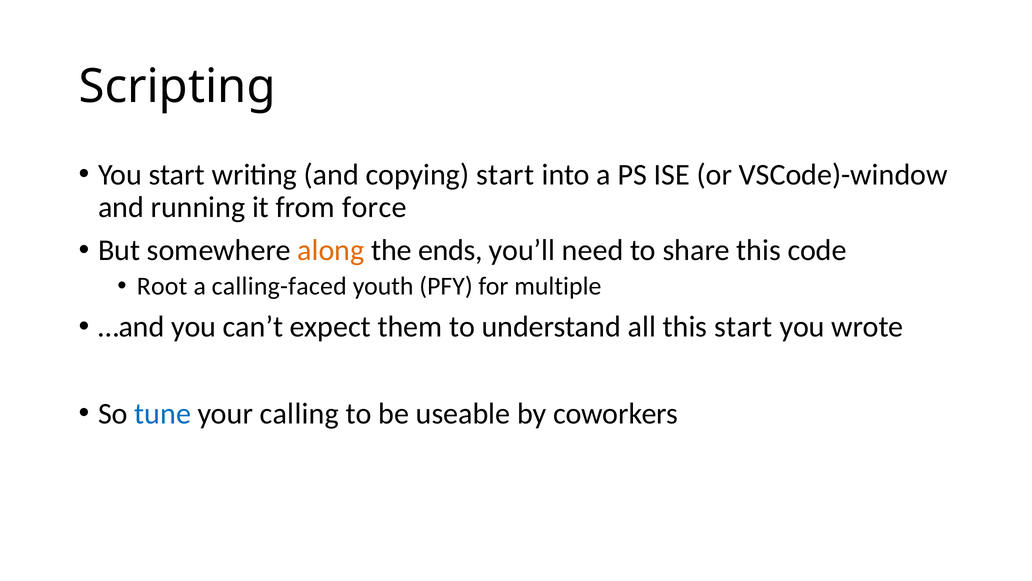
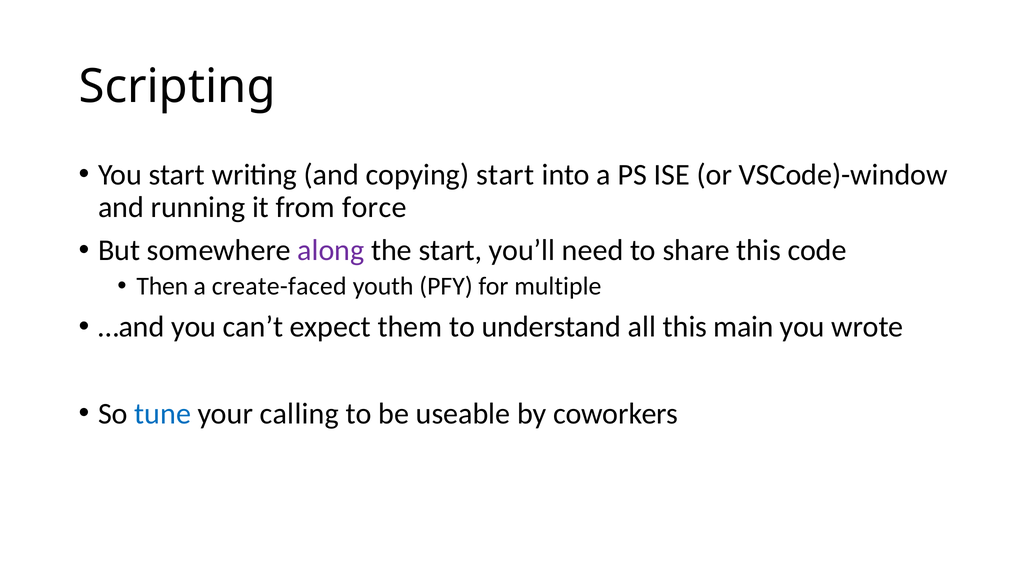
along colour: orange -> purple
the ends: ends -> start
Root: Root -> Then
calling-faced: calling-faced -> create-faced
this start: start -> main
